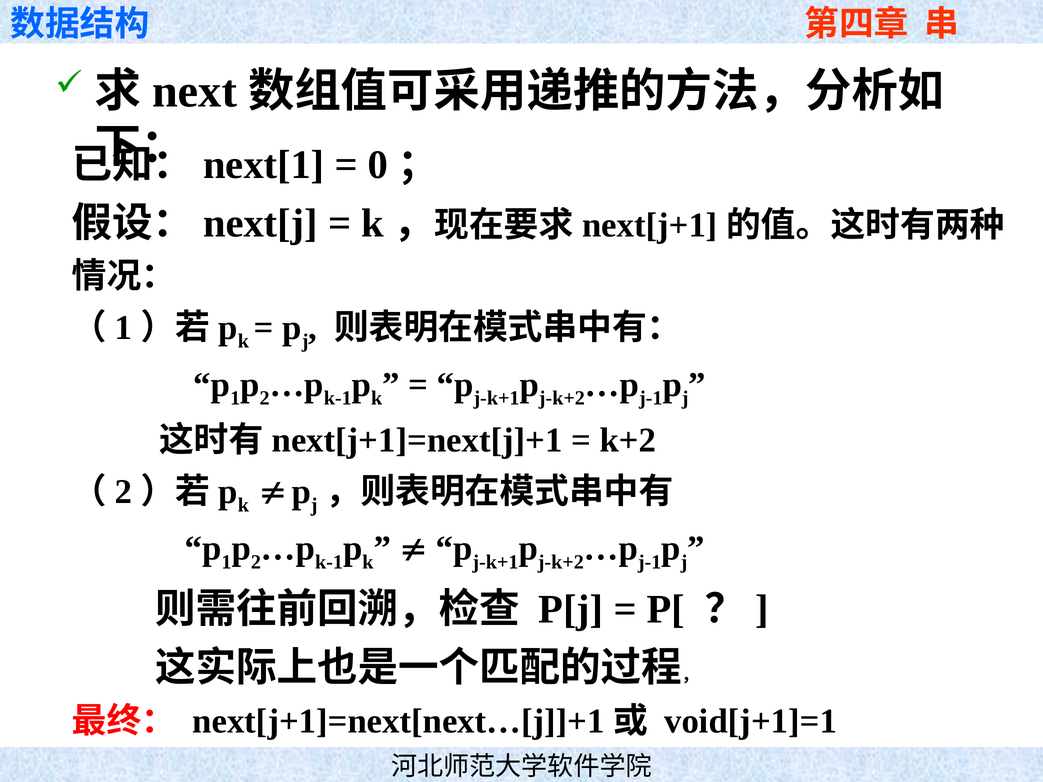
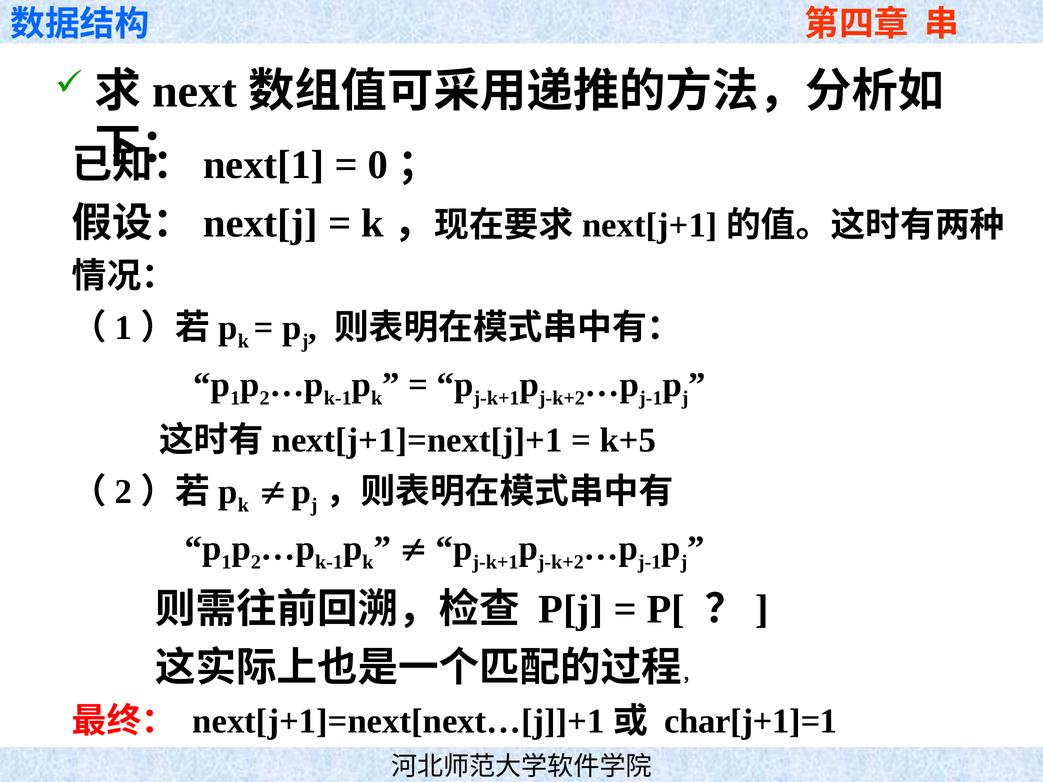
k+2: k+2 -> k+5
void[j+1]=1: void[j+1]=1 -> char[j+1]=1
